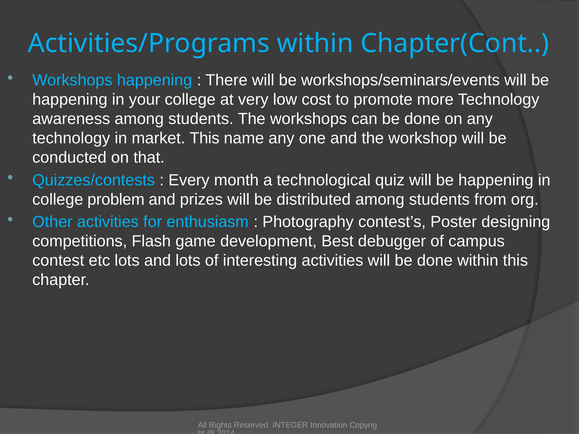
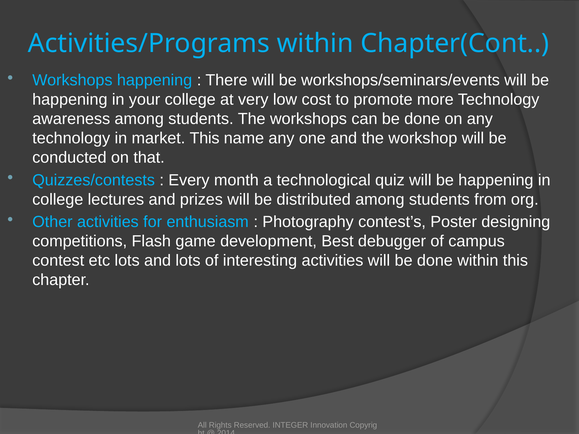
problem: problem -> lectures
